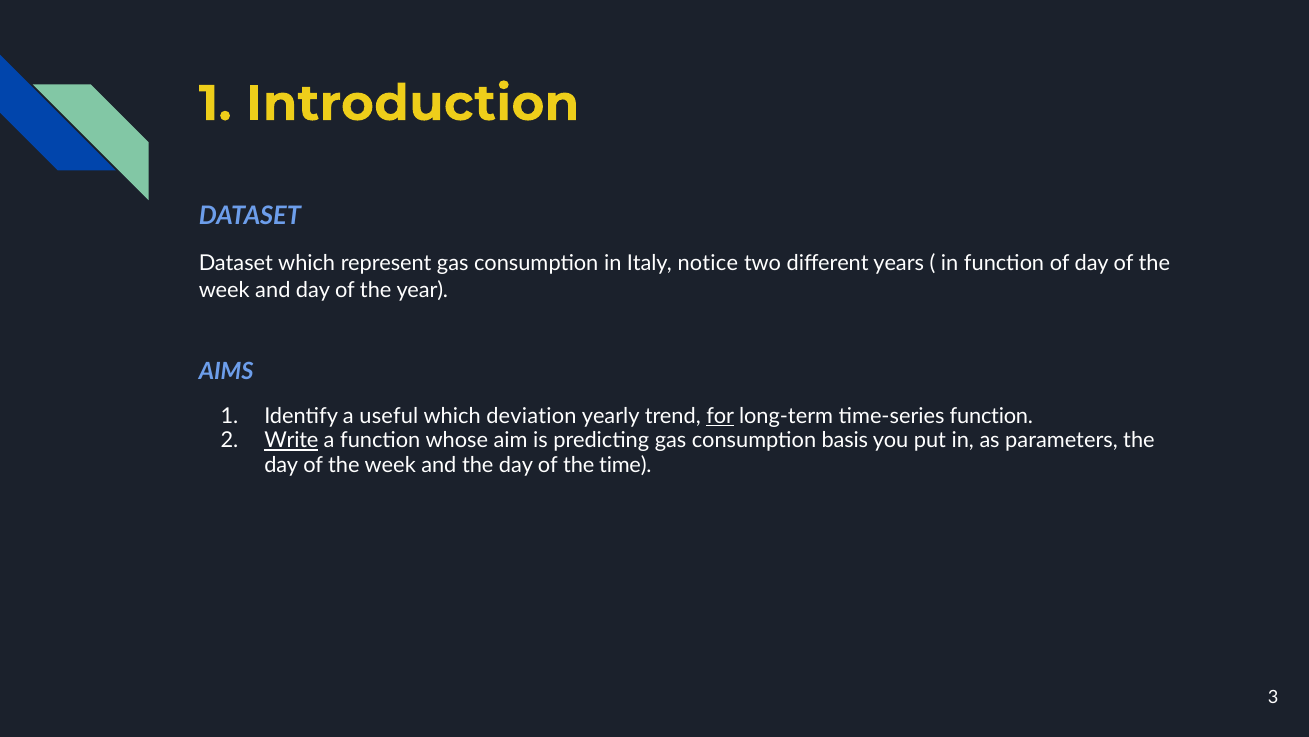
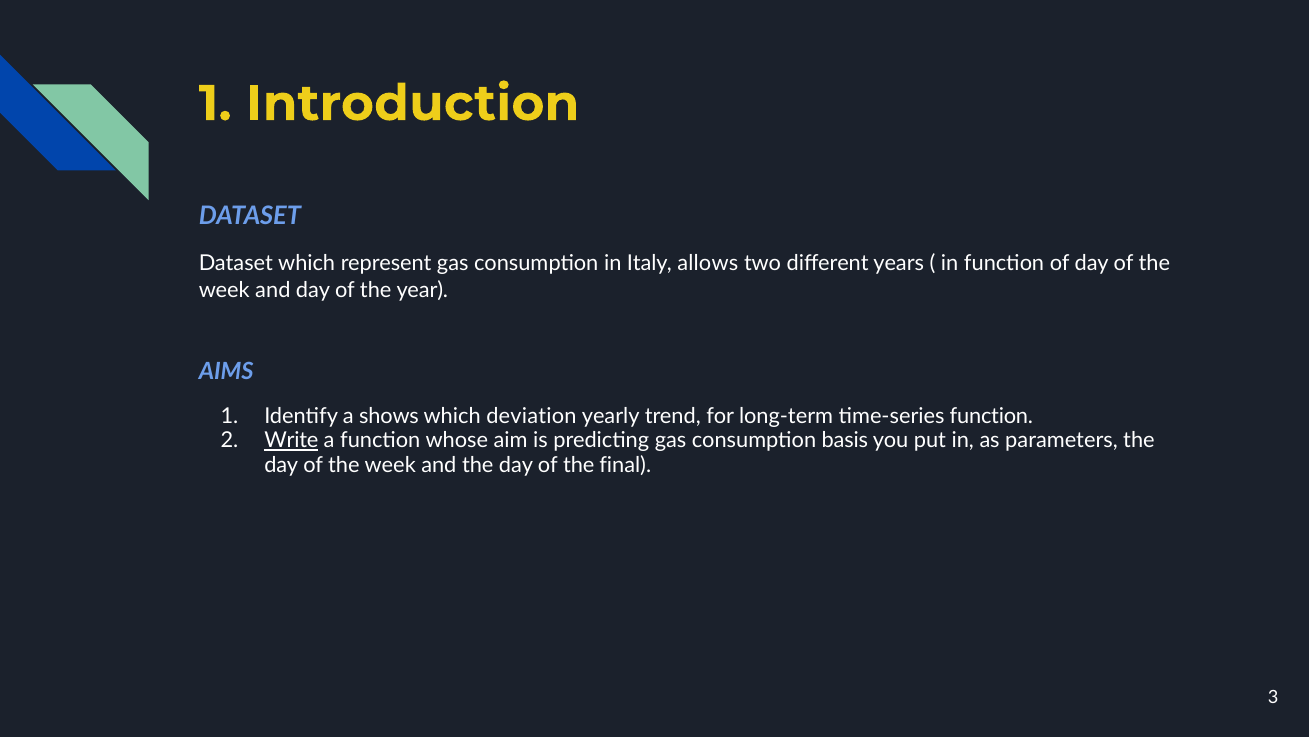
notice: notice -> allows
useful: useful -> shows
for underline: present -> none
time: time -> final
